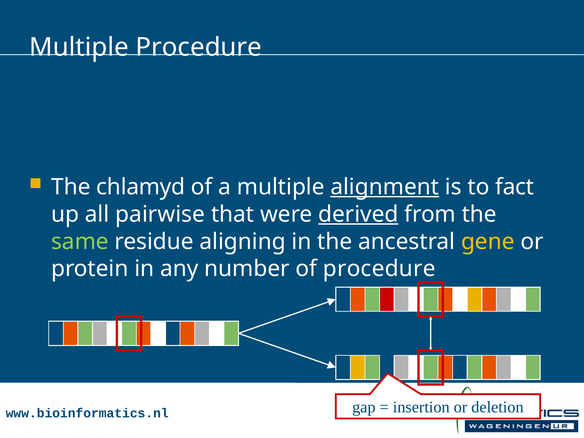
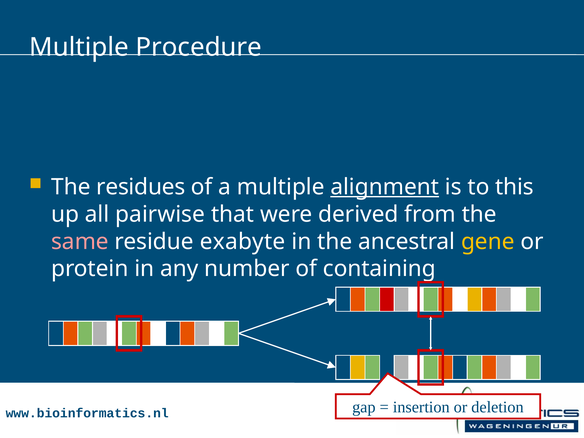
chlamyd: chlamyd -> residues
fact: fact -> this
derived underline: present -> none
same colour: light green -> pink
aligning: aligning -> exabyte
of procedure: procedure -> containing
